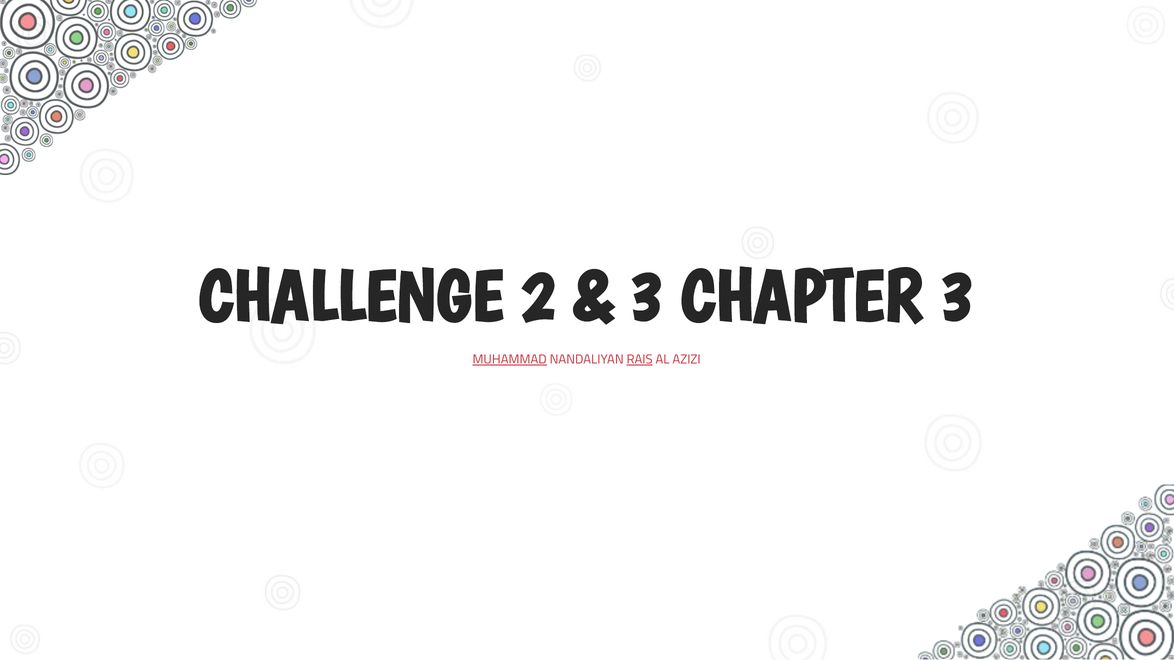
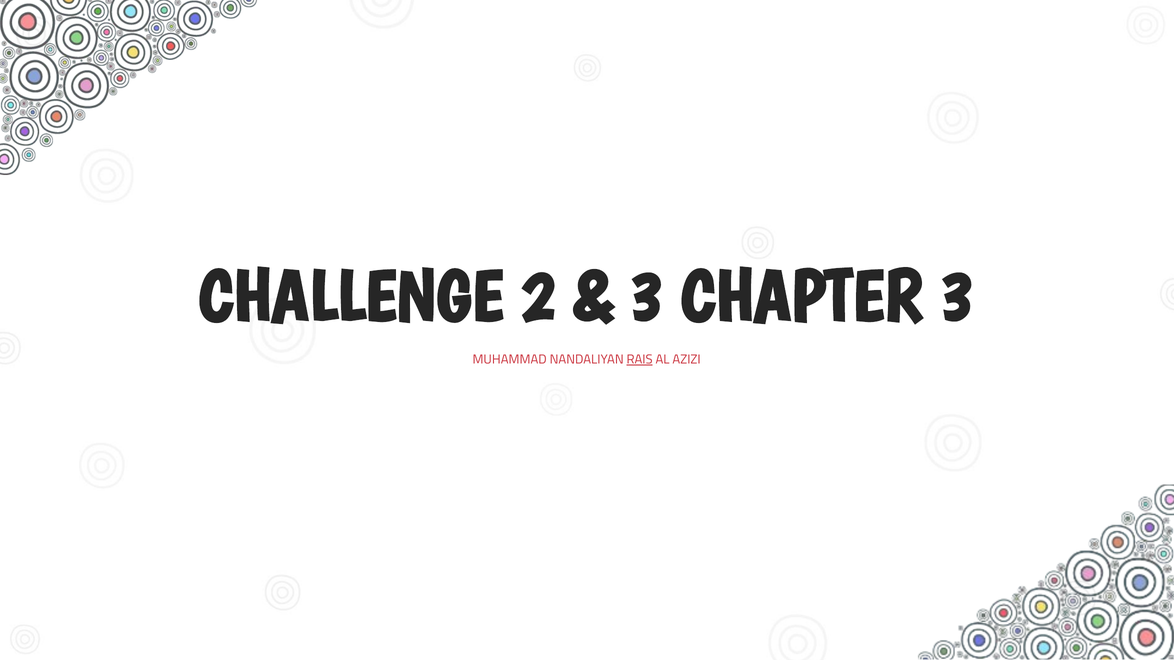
MUHAMMAD underline: present -> none
